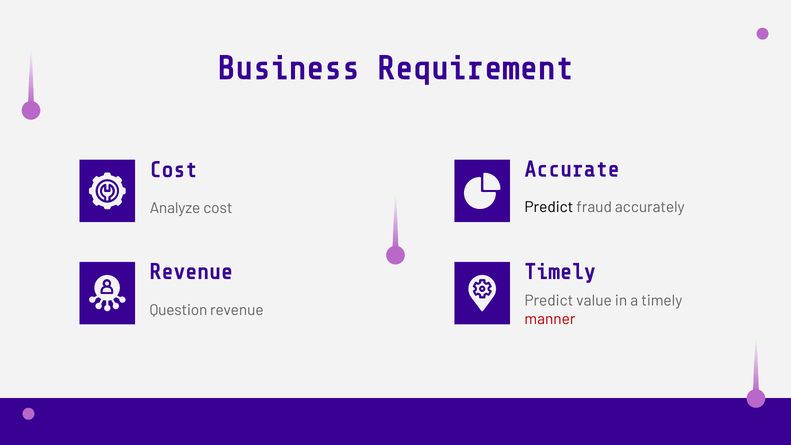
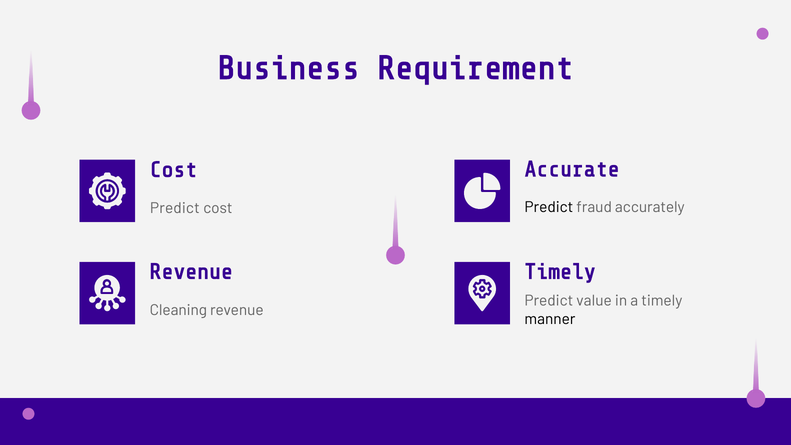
Analyze at (175, 208): Analyze -> Predict
Question: Question -> Cleaning
manner colour: red -> black
